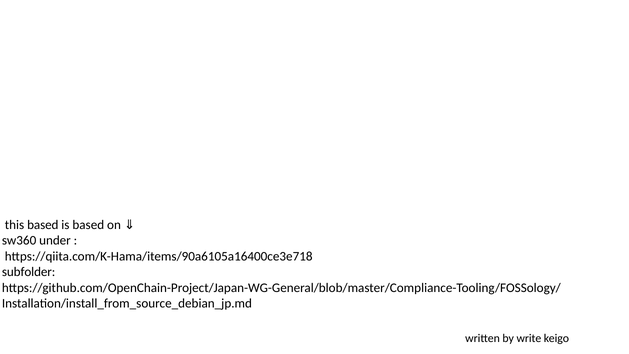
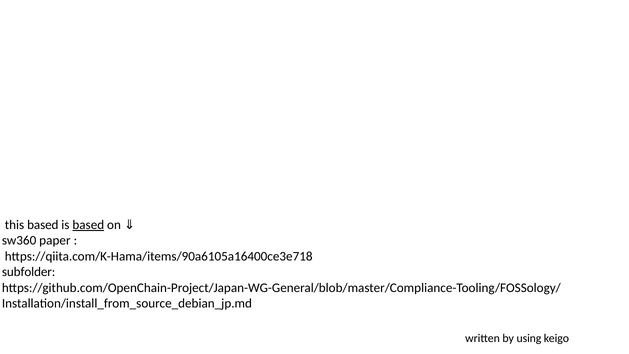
based at (88, 225) underline: none -> present
under: under -> paper
write: write -> using
